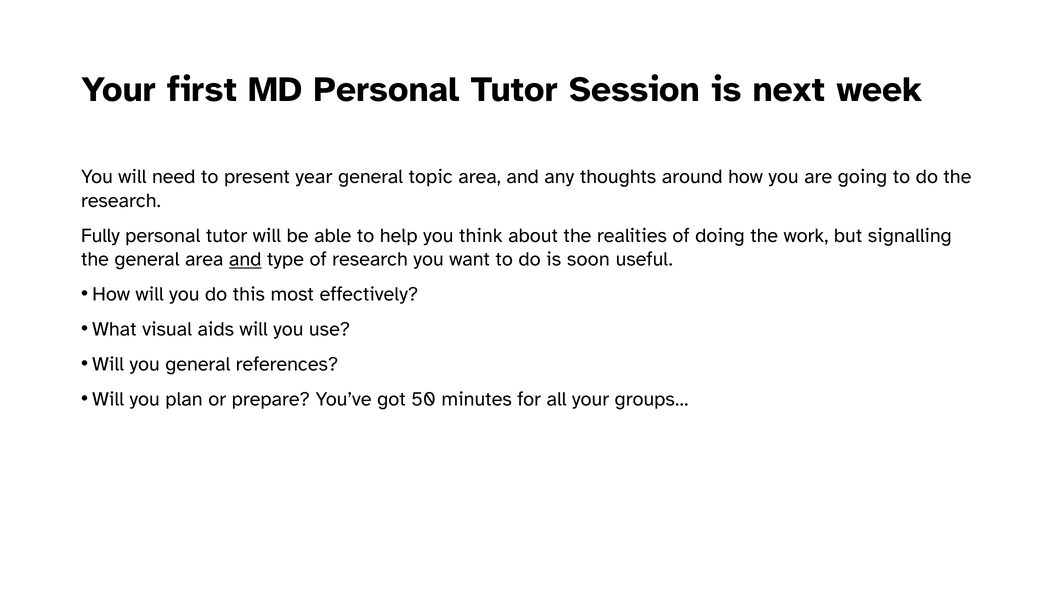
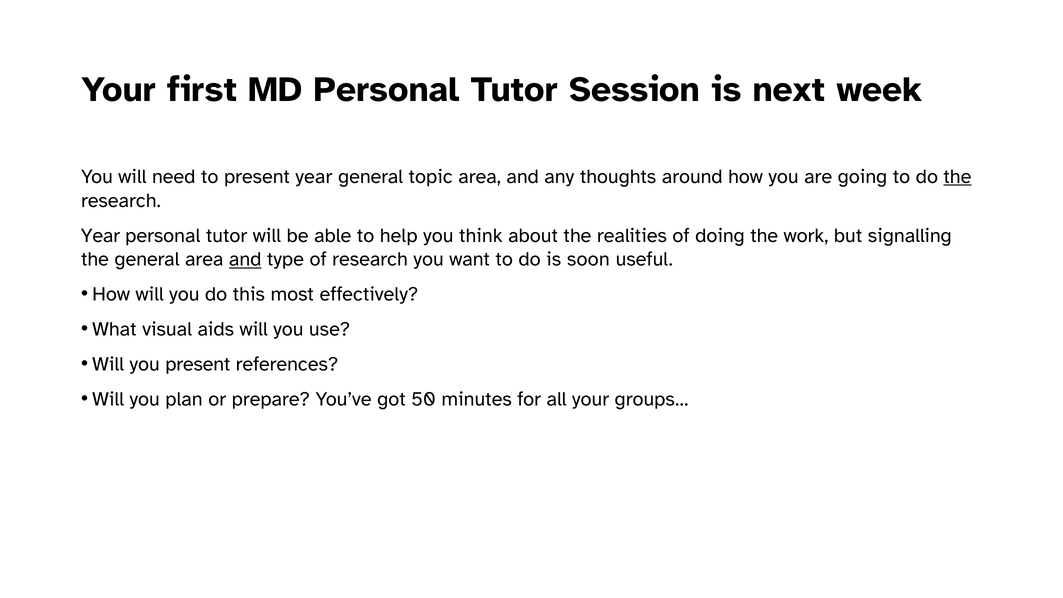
the at (957, 177) underline: none -> present
Fully at (100, 235): Fully -> Year
you general: general -> present
